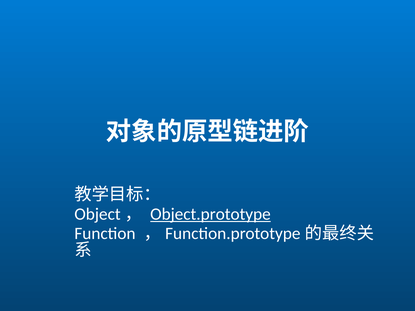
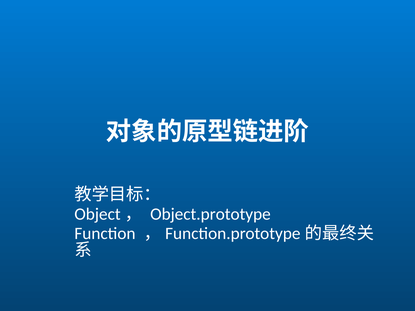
Object.prototype underline: present -> none
